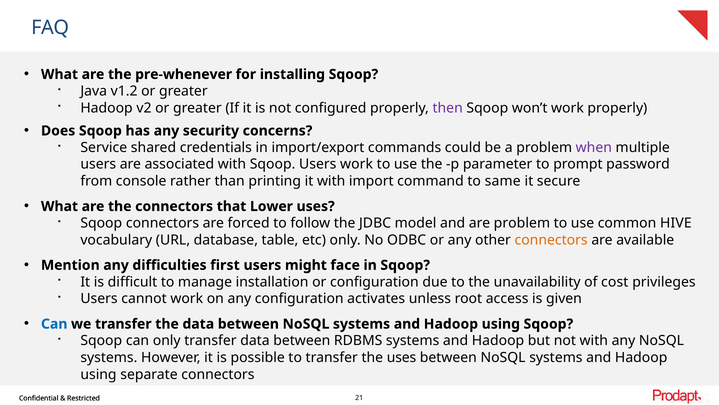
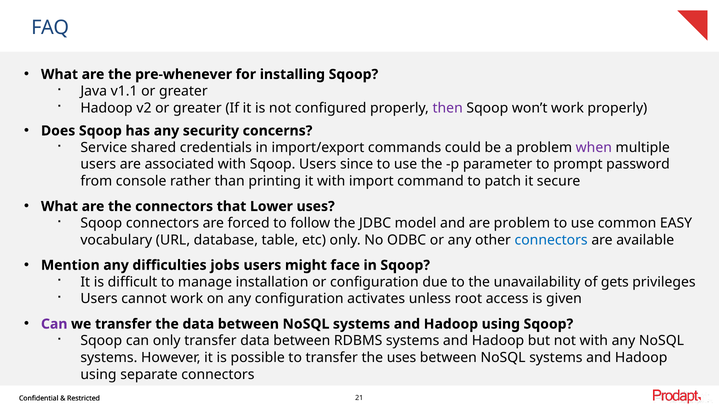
v1.2: v1.2 -> v1.1
Users work: work -> since
same: same -> patch
HIVE: HIVE -> EASY
connectors at (551, 240) colour: orange -> blue
first: first -> jobs
cost: cost -> gets
Can at (54, 324) colour: blue -> purple
